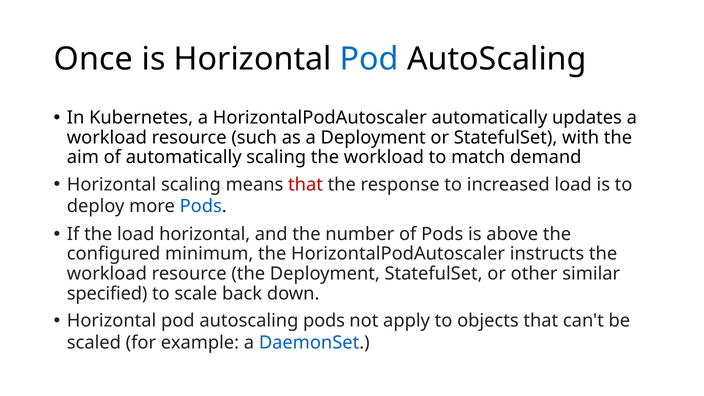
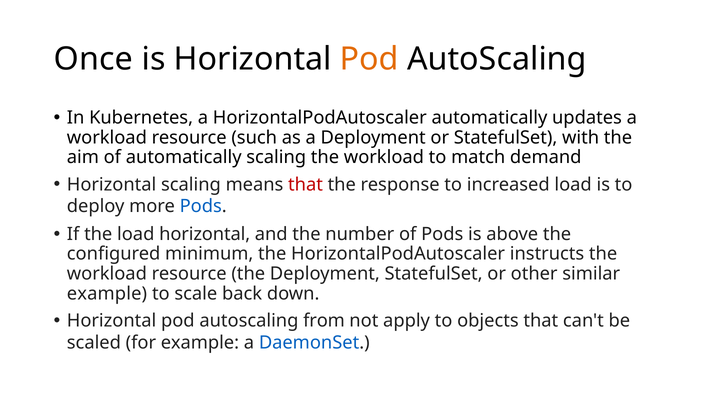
Pod at (369, 59) colour: blue -> orange
specified at (107, 293): specified -> example
autoscaling pods: pods -> from
